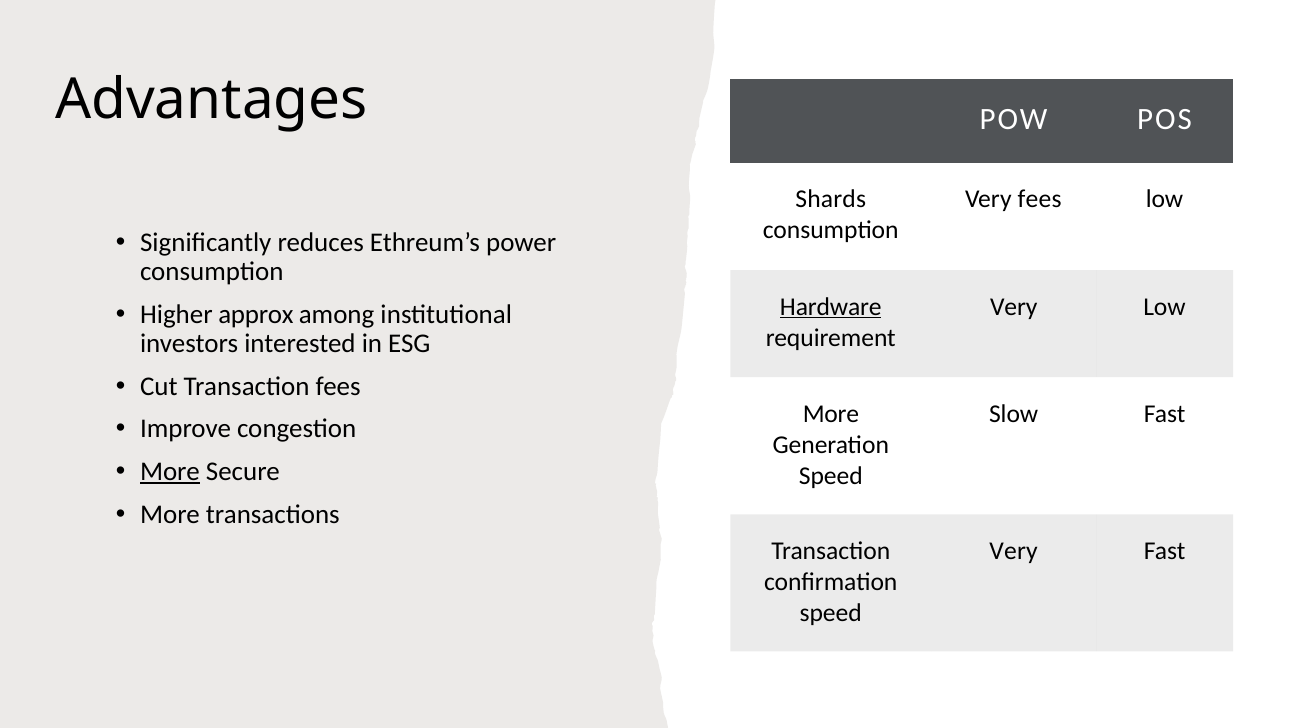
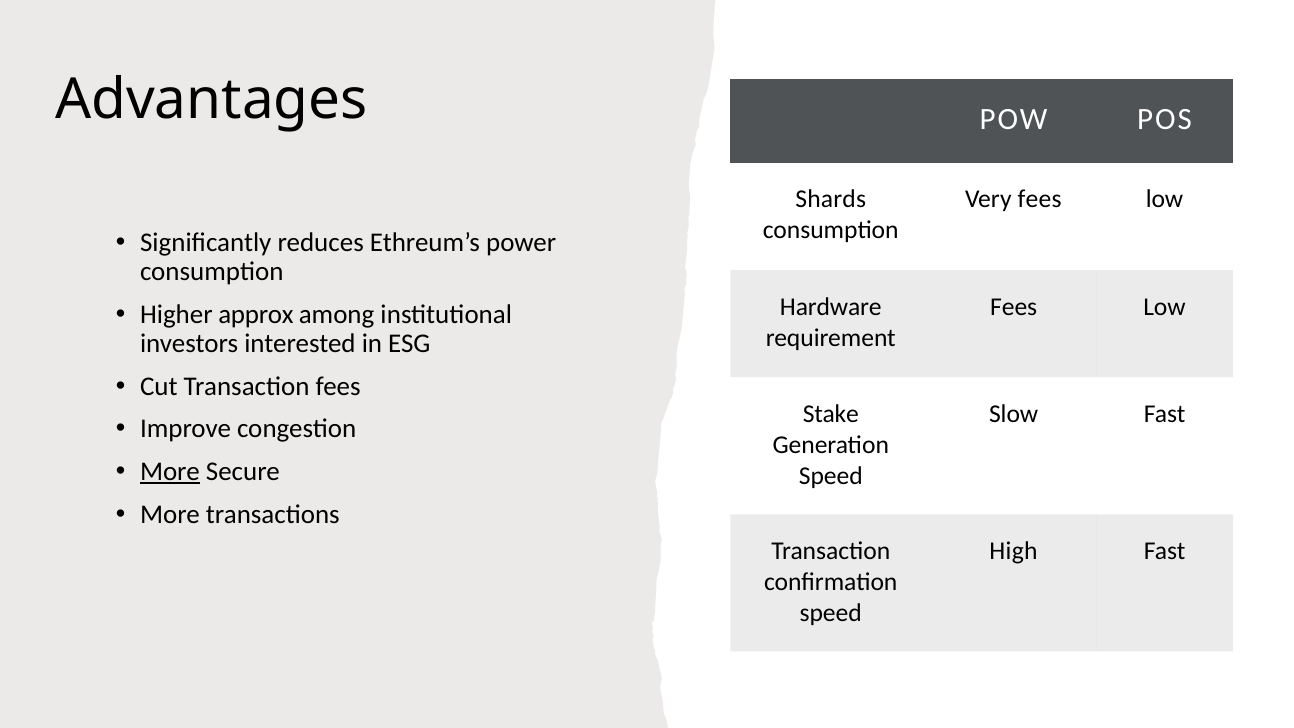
Hardware underline: present -> none
Very at (1014, 307): Very -> Fees
More at (831, 414): More -> Stake
Very at (1014, 551): Very -> High
